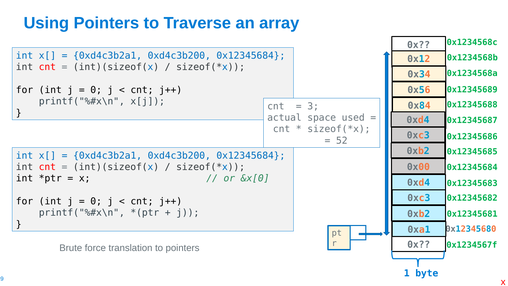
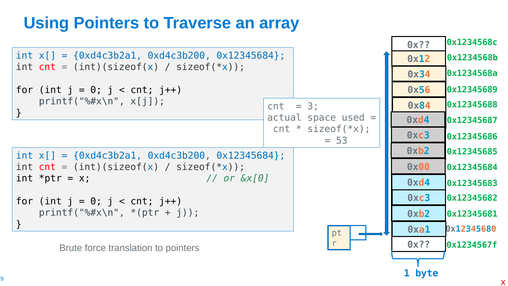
52: 52 -> 53
